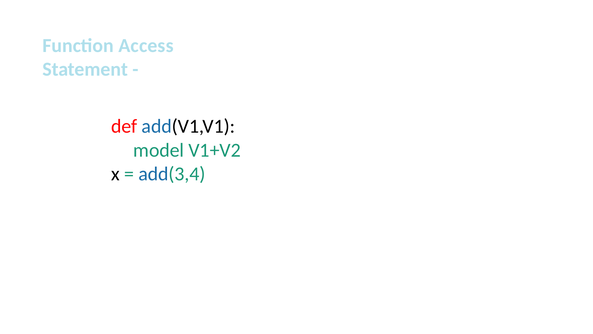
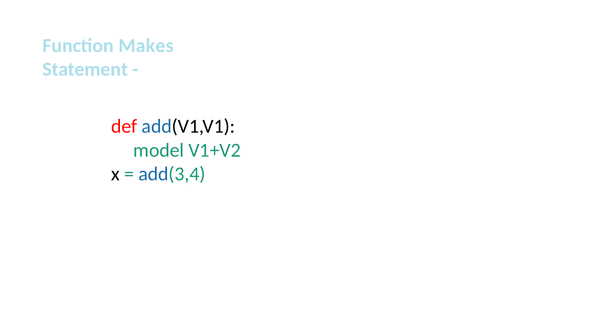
Access: Access -> Makes
